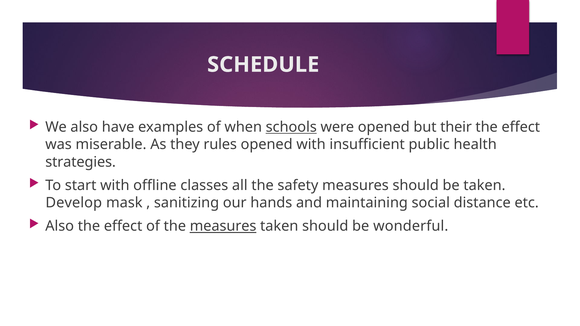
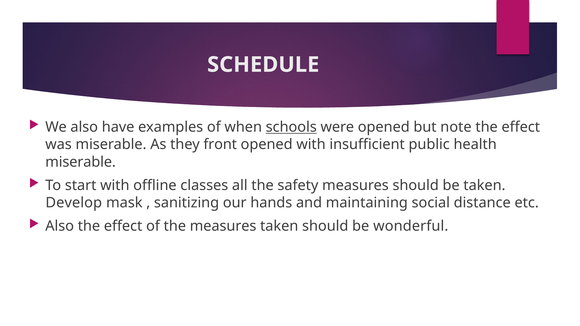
their: their -> note
rules: rules -> front
strategies at (81, 162): strategies -> miserable
measures at (223, 226) underline: present -> none
